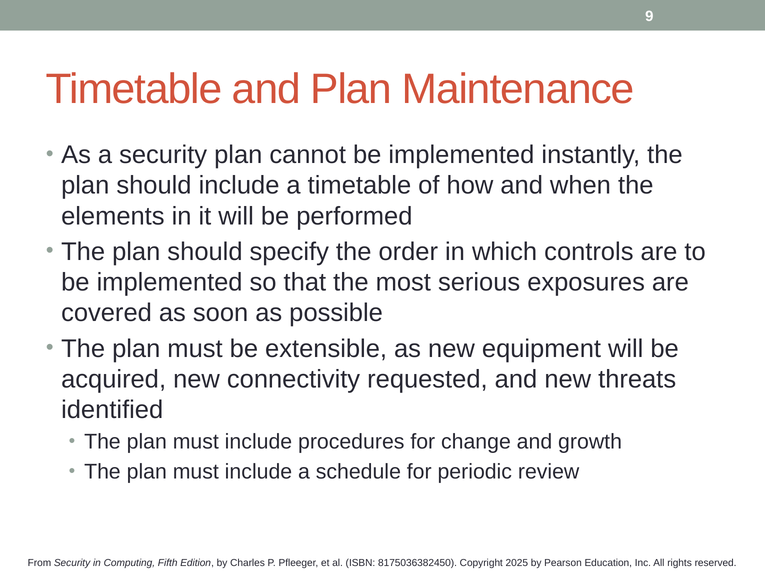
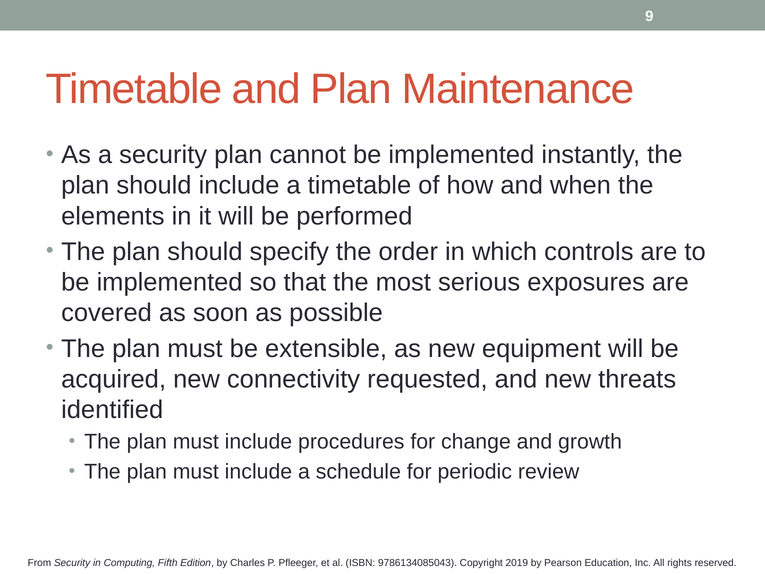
8175036382450: 8175036382450 -> 9786134085043
2025: 2025 -> 2019
